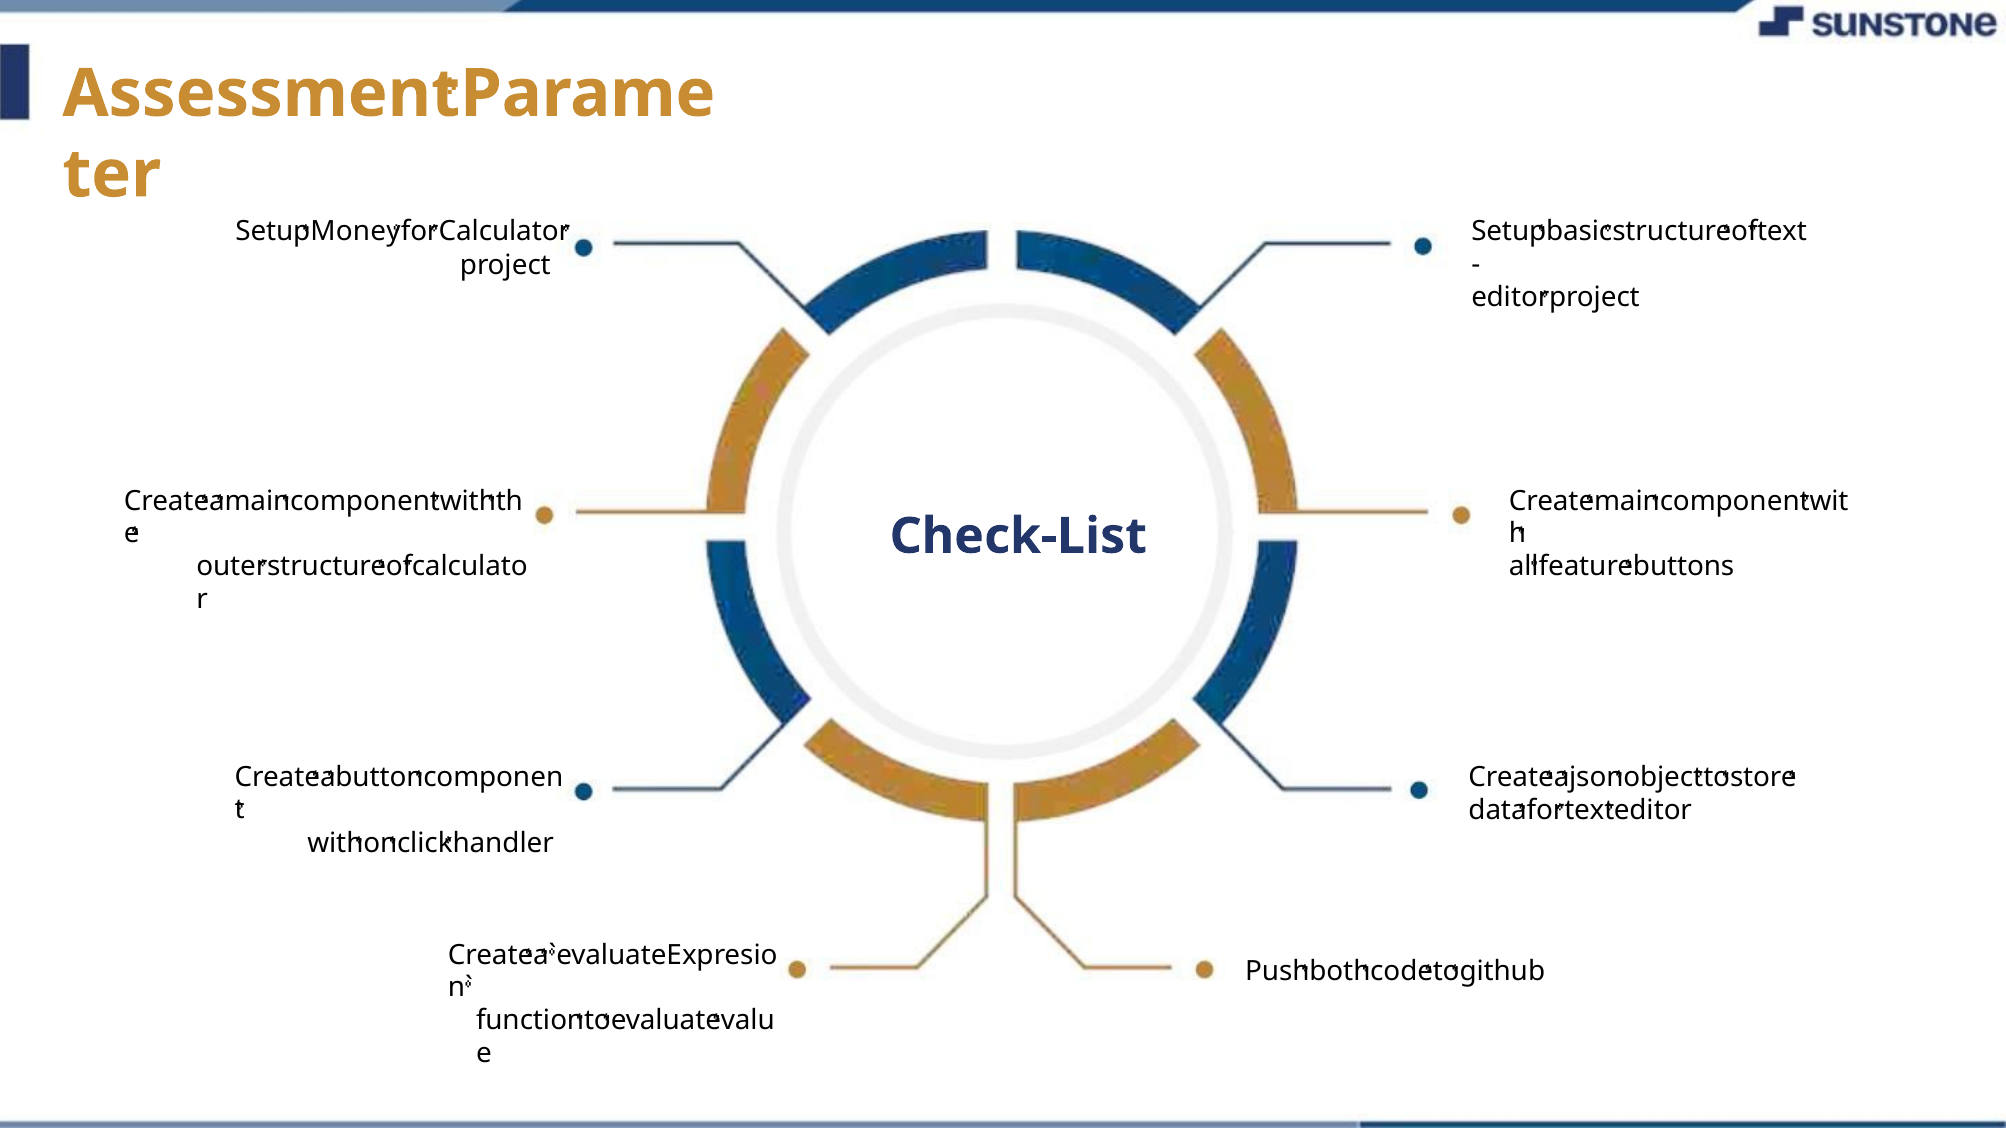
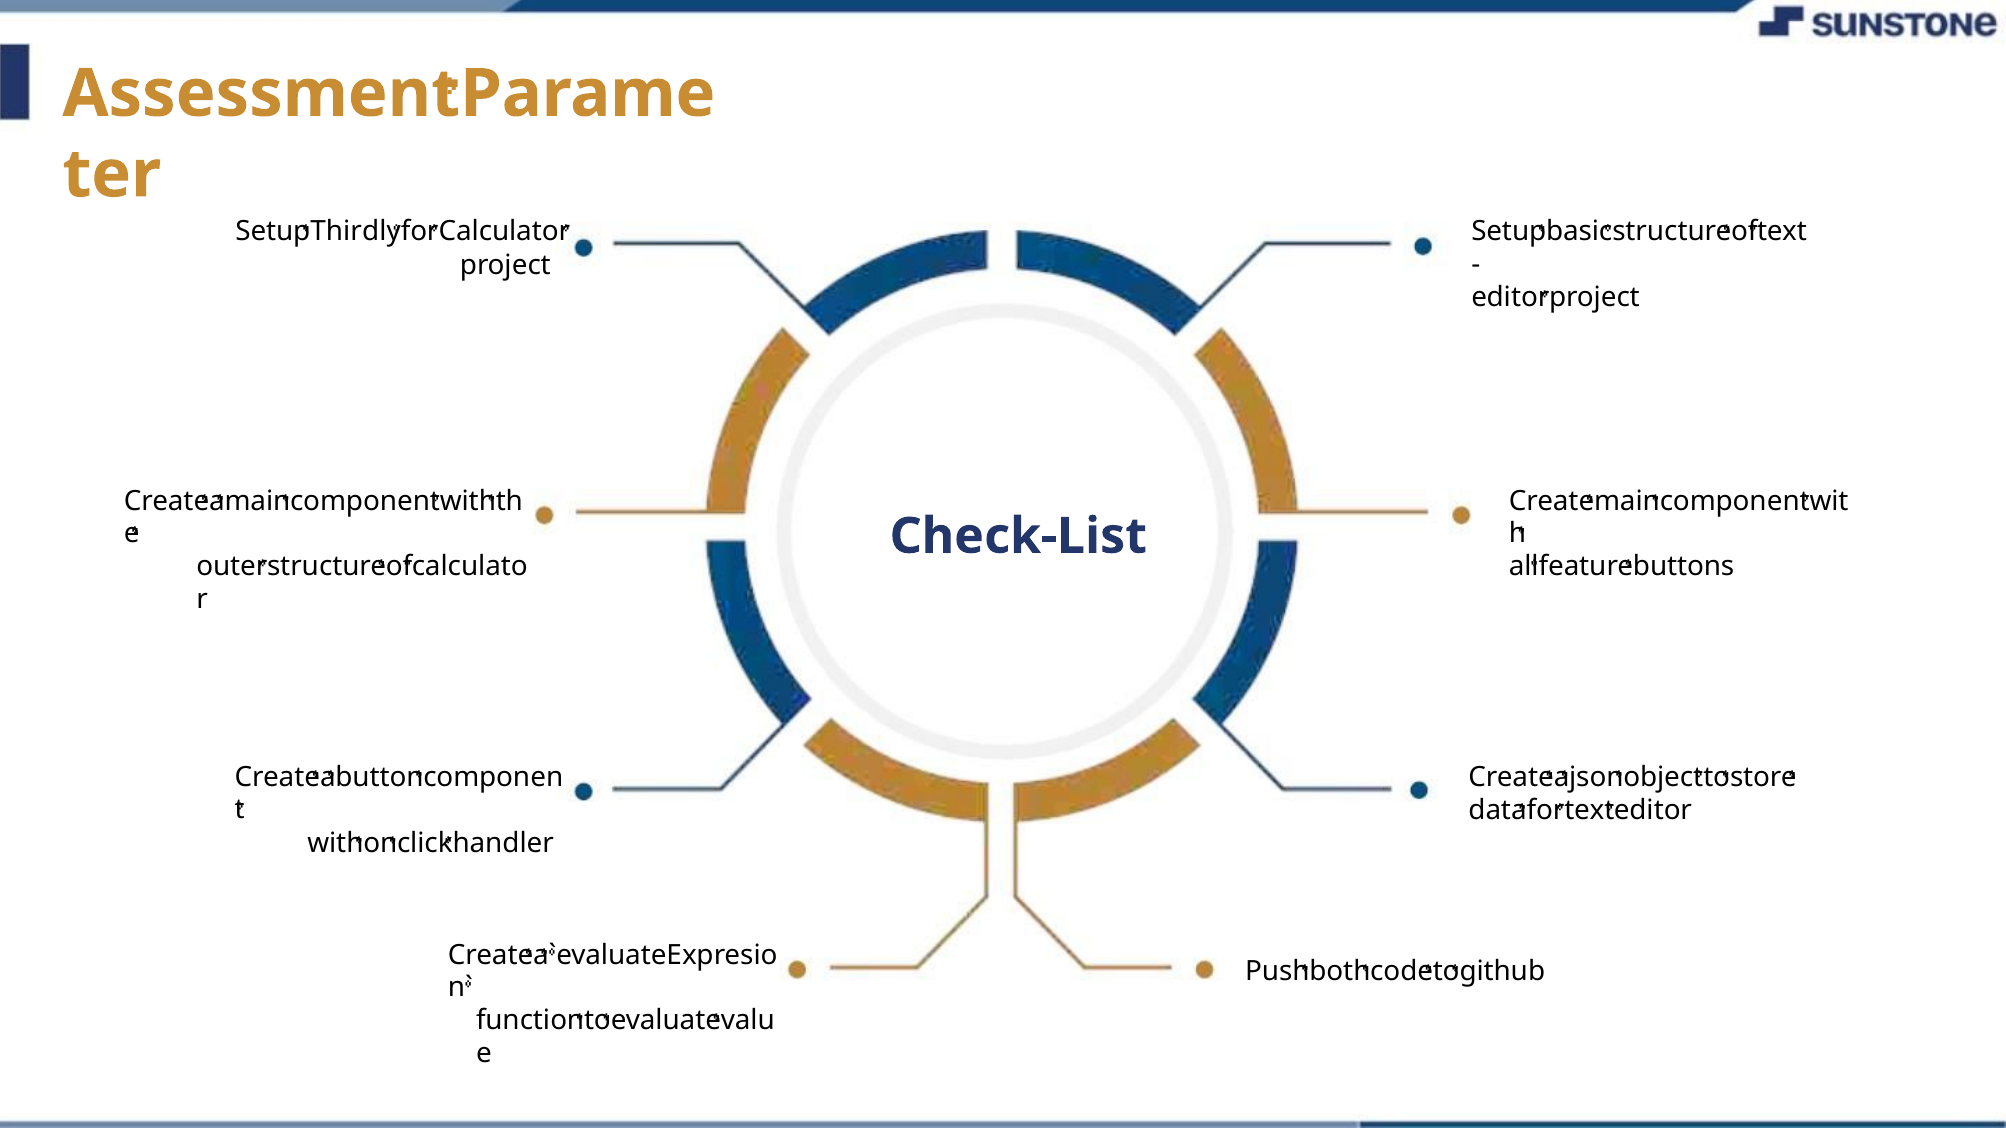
Money: Money -> Thirdly
